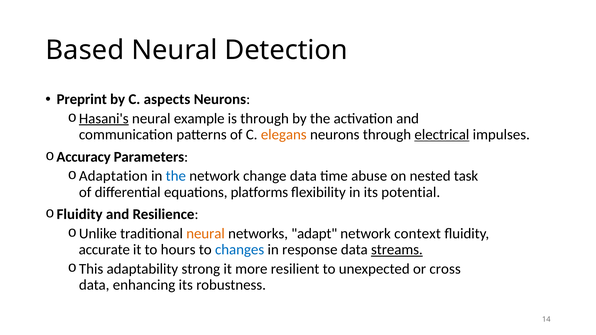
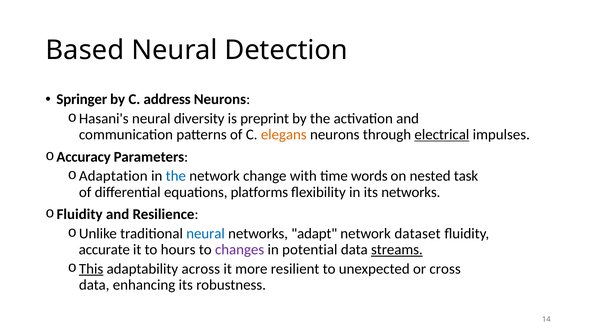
Preprint: Preprint -> Springer
aspects: aspects -> address
Hasani's underline: present -> none
example: example -> diversity
is through: through -> preprint
change data: data -> with
abuse: abuse -> words
its potential: potential -> networks
neural at (206, 234) colour: orange -> blue
context: context -> dataset
changes colour: blue -> purple
response: response -> potential
This underline: none -> present
strong: strong -> across
